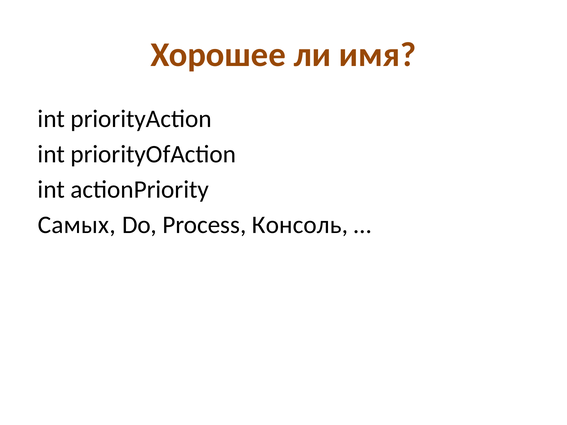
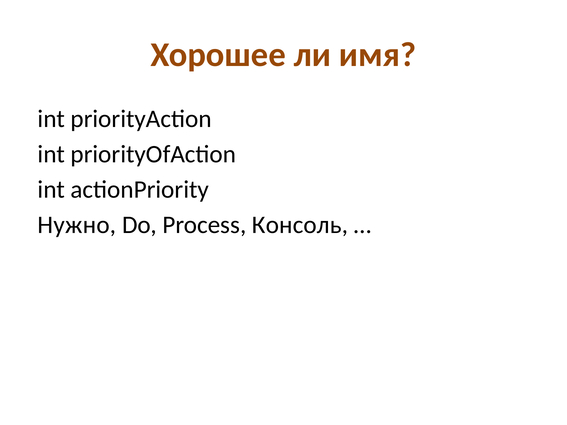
Самых: Самых -> Нужно
